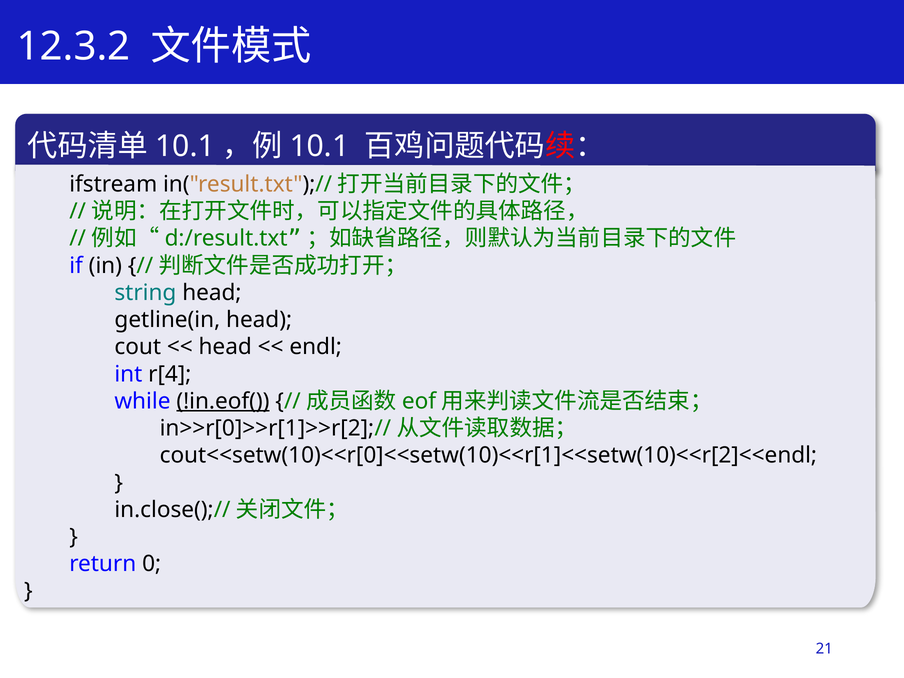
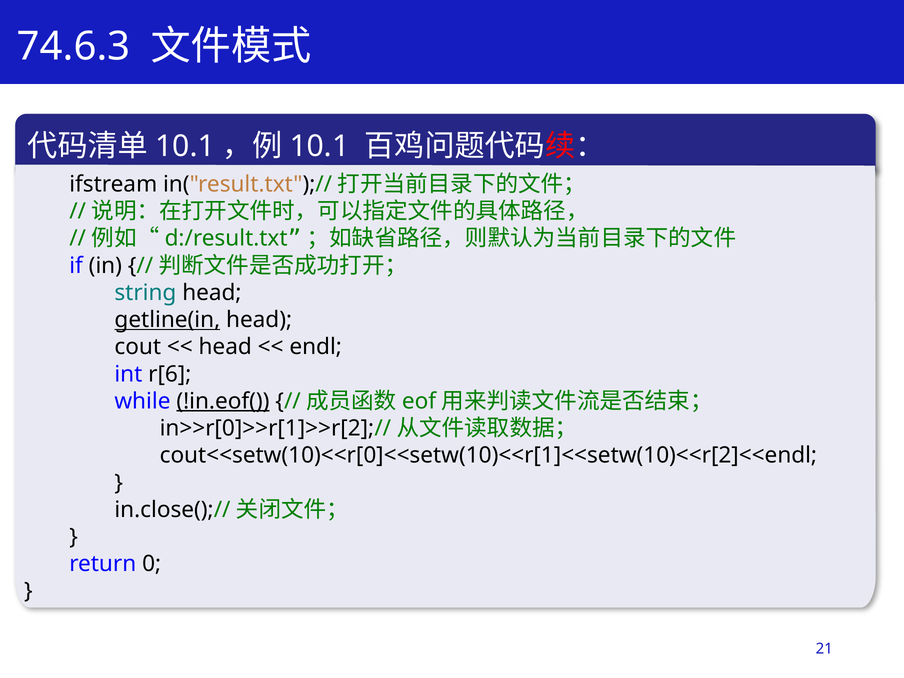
12.3.2: 12.3.2 -> 74.6.3
getline(in underline: none -> present
r[4: r[4 -> r[6
